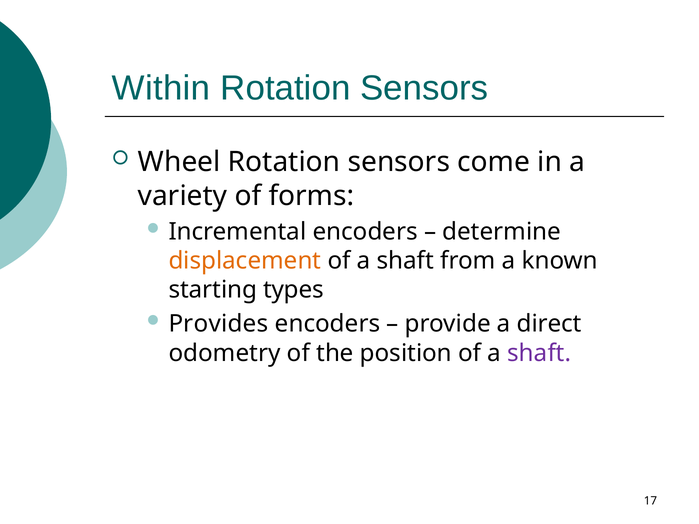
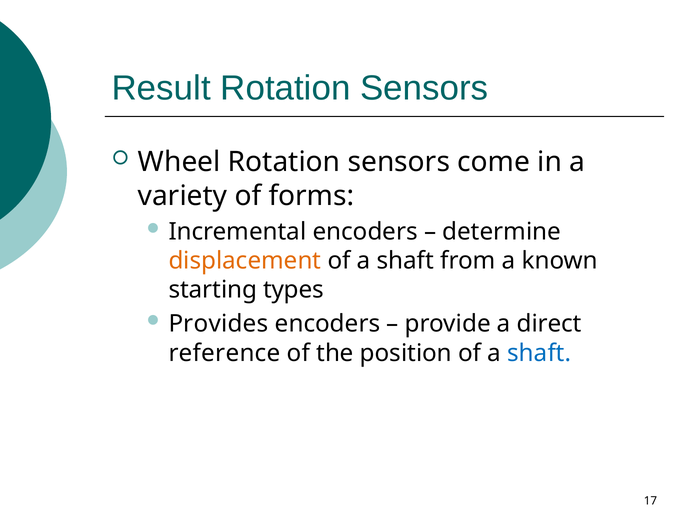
Within: Within -> Result
odometry: odometry -> reference
shaft at (539, 353) colour: purple -> blue
